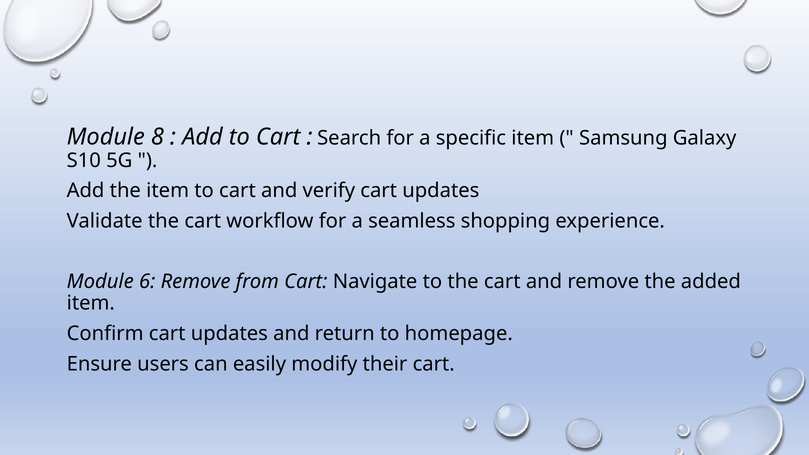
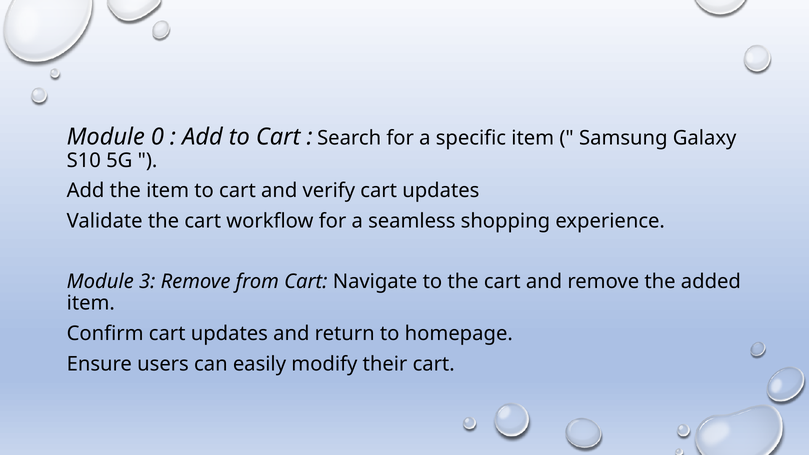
8: 8 -> 0
6: 6 -> 3
